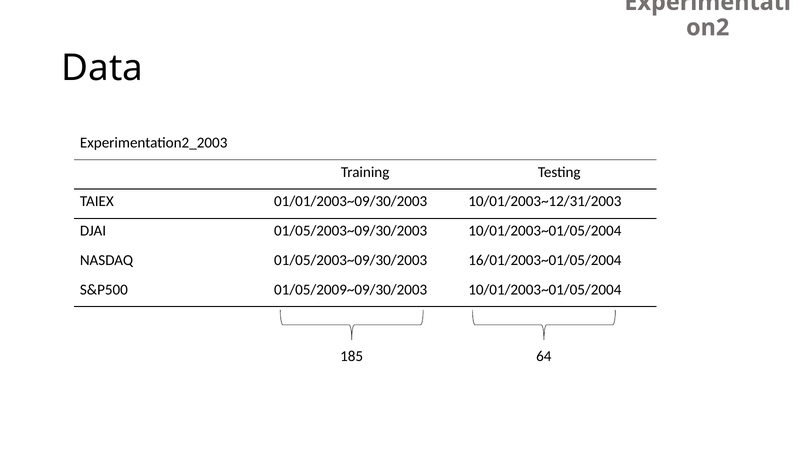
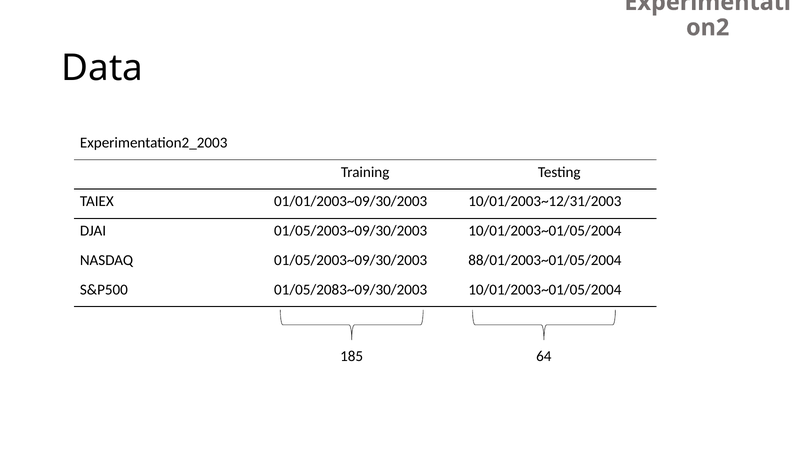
16/01/2003~01/05/2004: 16/01/2003~01/05/2004 -> 88/01/2003~01/05/2004
01/05/2009~09/30/2003: 01/05/2009~09/30/2003 -> 01/05/2083~09/30/2003
